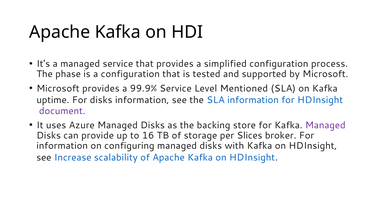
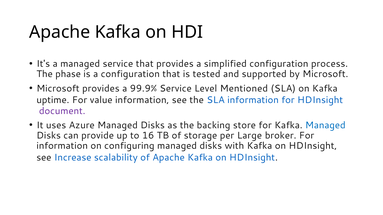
For disks: disks -> value
Managed at (325, 125) colour: purple -> blue
Slices: Slices -> Large
